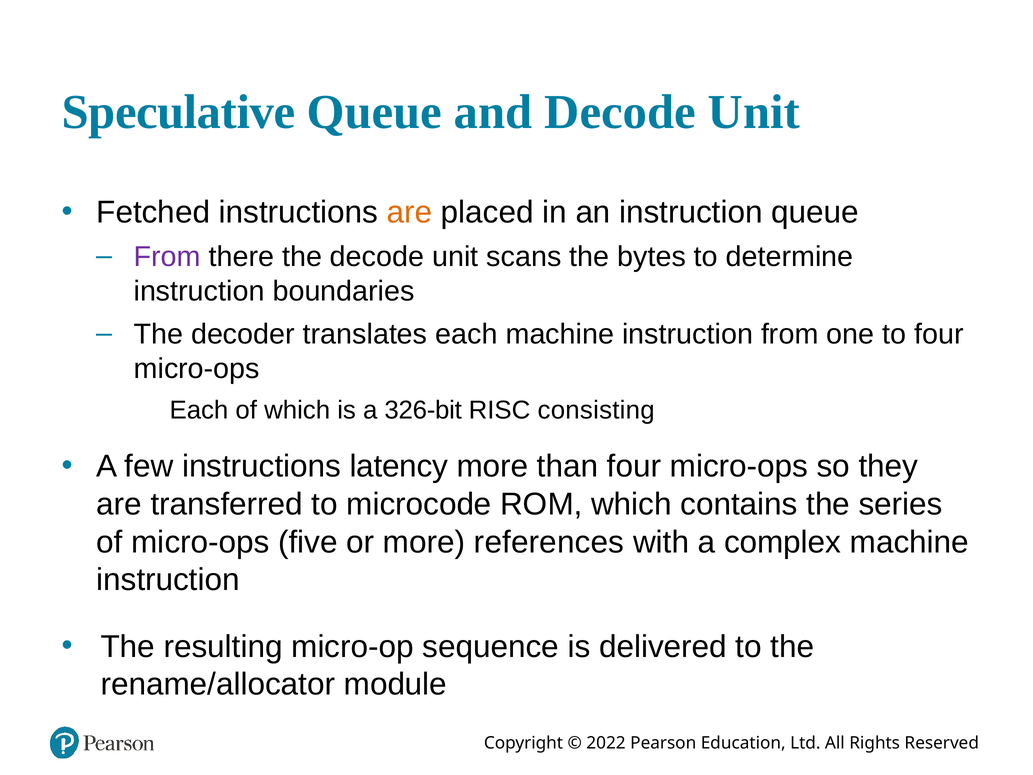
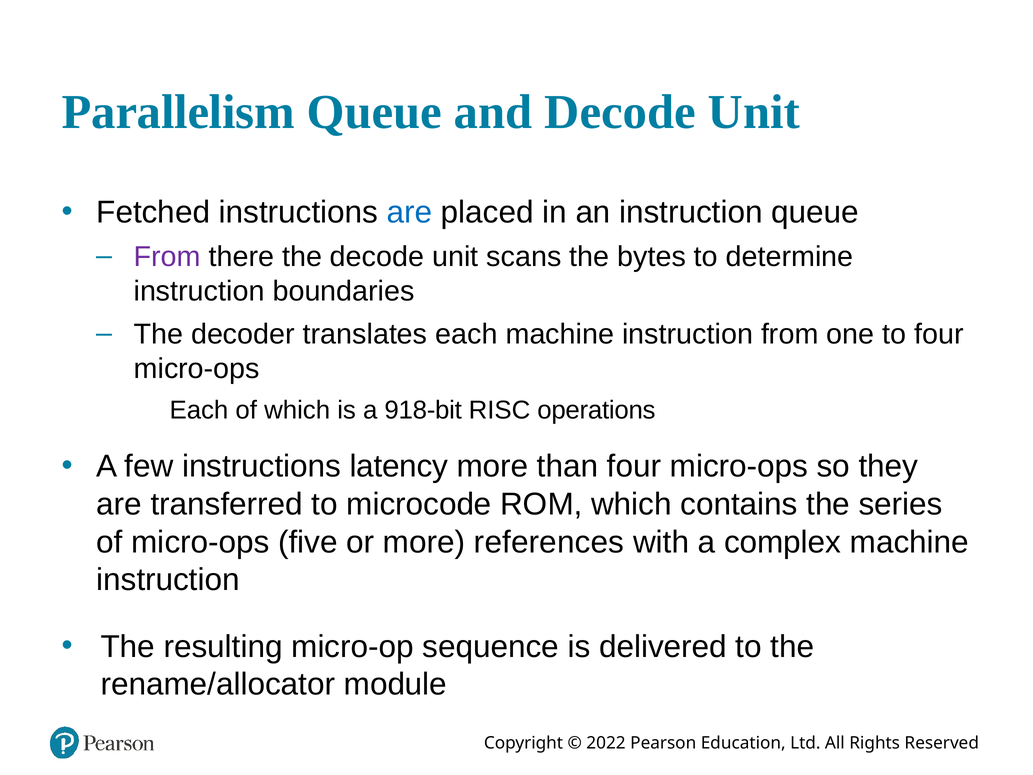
Speculative: Speculative -> Parallelism
are at (409, 212) colour: orange -> blue
326-bit: 326-bit -> 918-bit
consisting: consisting -> operations
